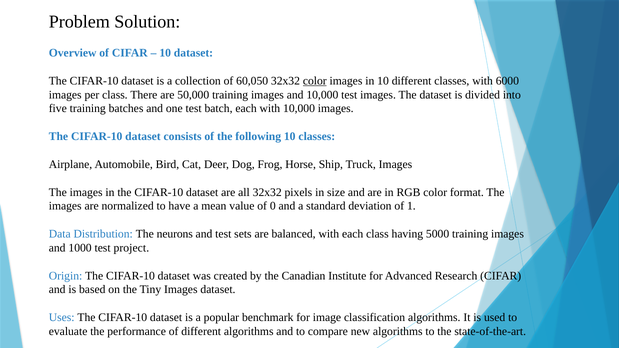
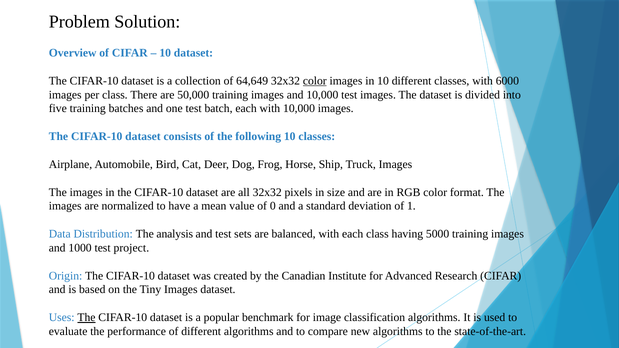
60,050: 60,050 -> 64,649
neurons: neurons -> analysis
The at (86, 318) underline: none -> present
